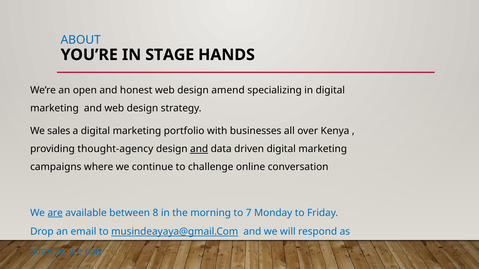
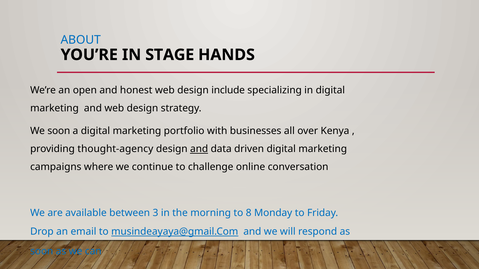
amend: amend -> include
We sales: sales -> soon
are underline: present -> none
8: 8 -> 3
7: 7 -> 8
